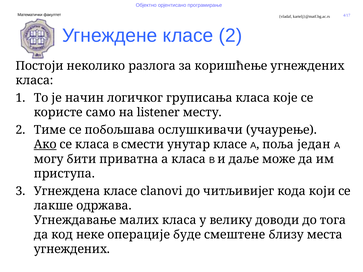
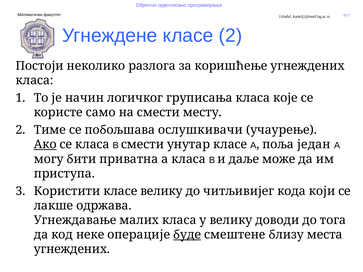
на listener: listener -> смести
Угнеждена: Угнеждена -> Користити
класе clanovi: clanovi -> велику
буде underline: none -> present
